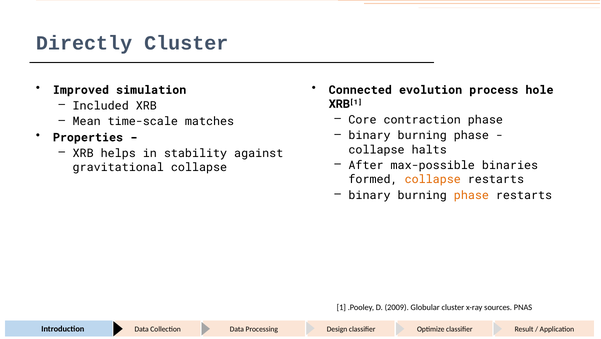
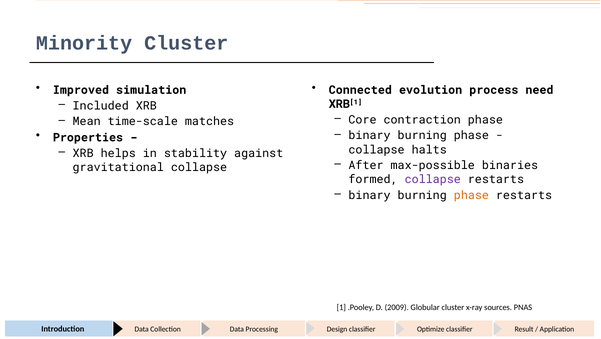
Directly: Directly -> Minority
hole: hole -> need
collapse at (433, 179) colour: orange -> purple
